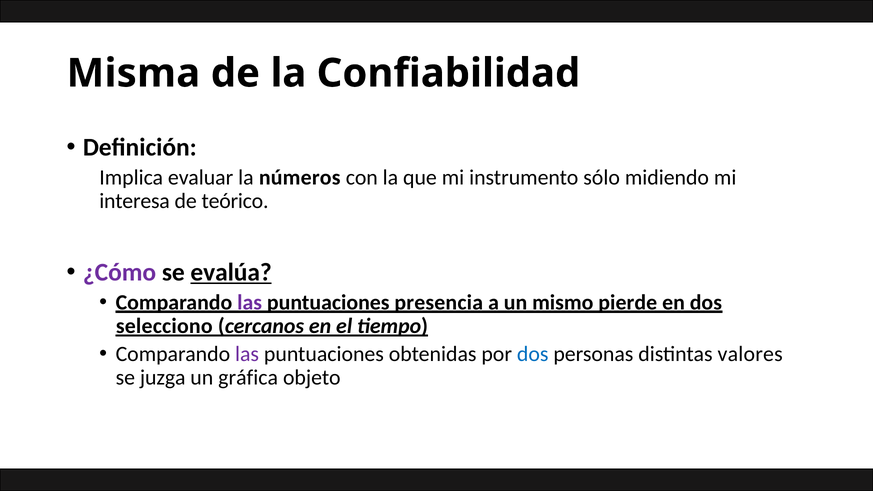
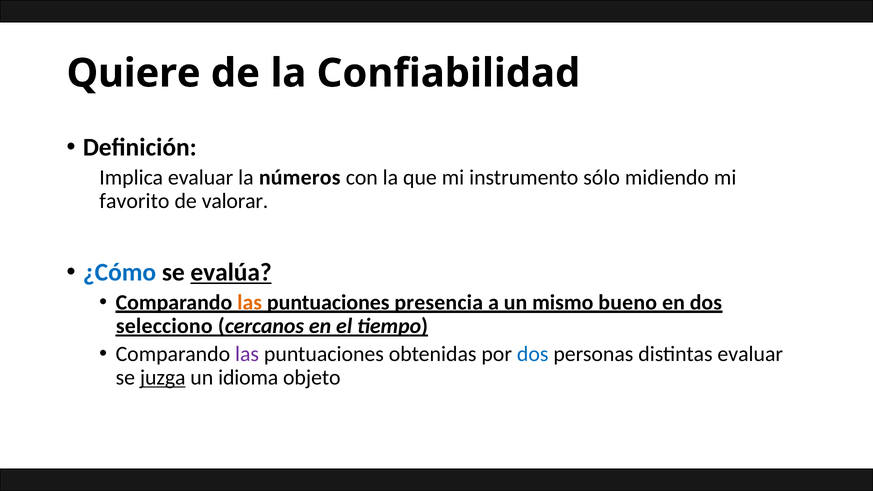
Misma: Misma -> Quiere
interesa: interesa -> favorito
teórico: teórico -> valorar
¿Cómo colour: purple -> blue
las at (250, 302) colour: purple -> orange
pierde: pierde -> bueno
distintas valores: valores -> evaluar
juzga underline: none -> present
gráfica: gráfica -> idioma
